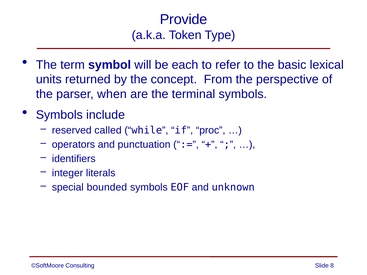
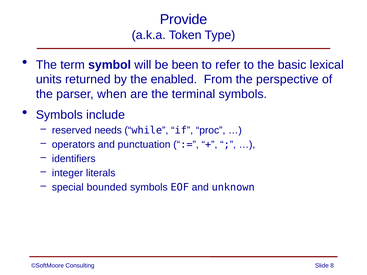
each: each -> been
concept: concept -> enabled
called: called -> needs
